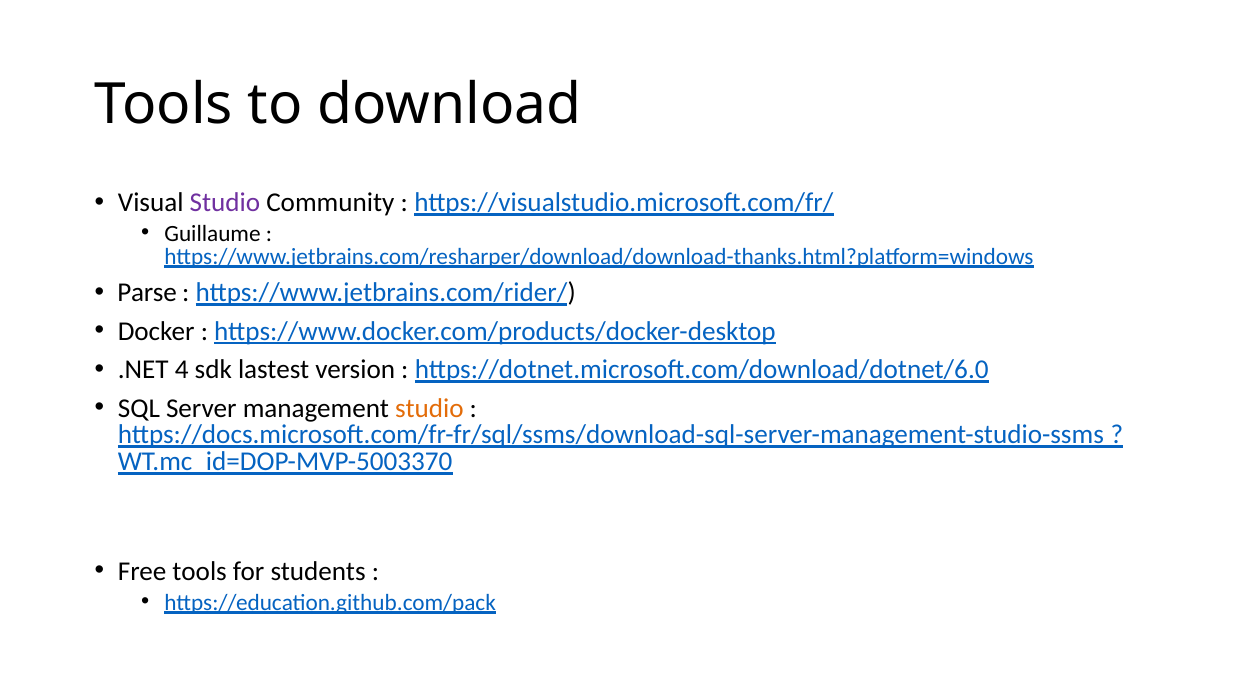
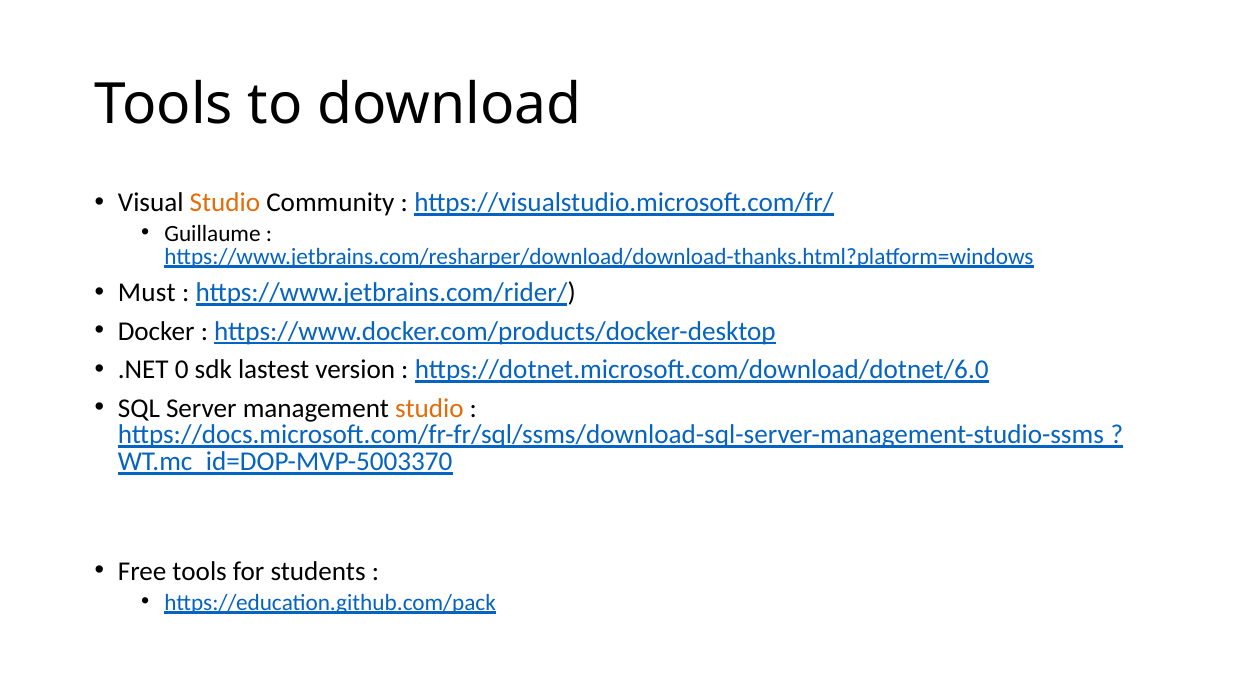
Studio at (225, 203) colour: purple -> orange
Parse: Parse -> Must
4: 4 -> 0
